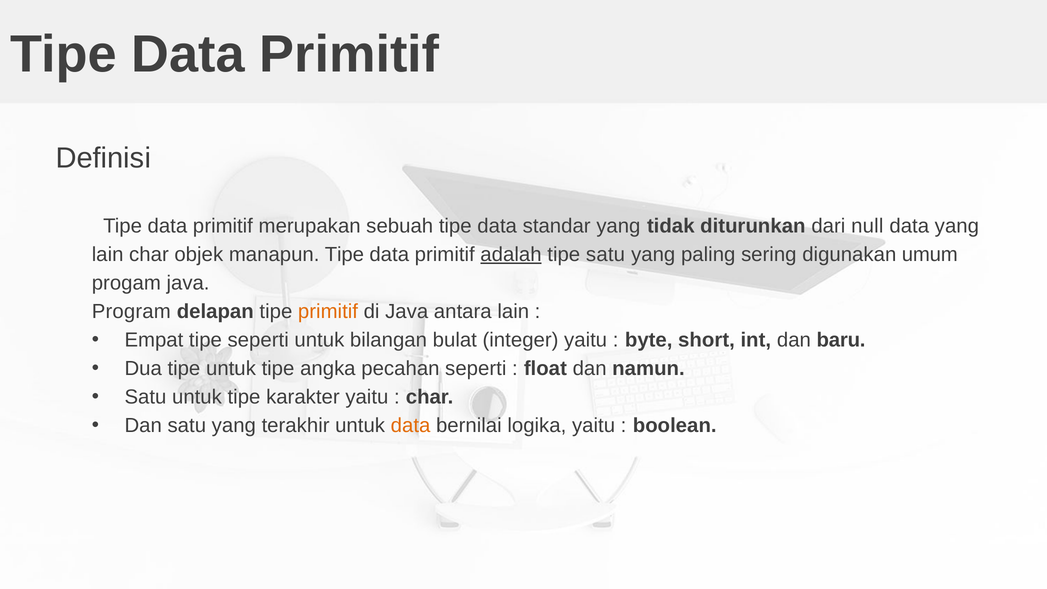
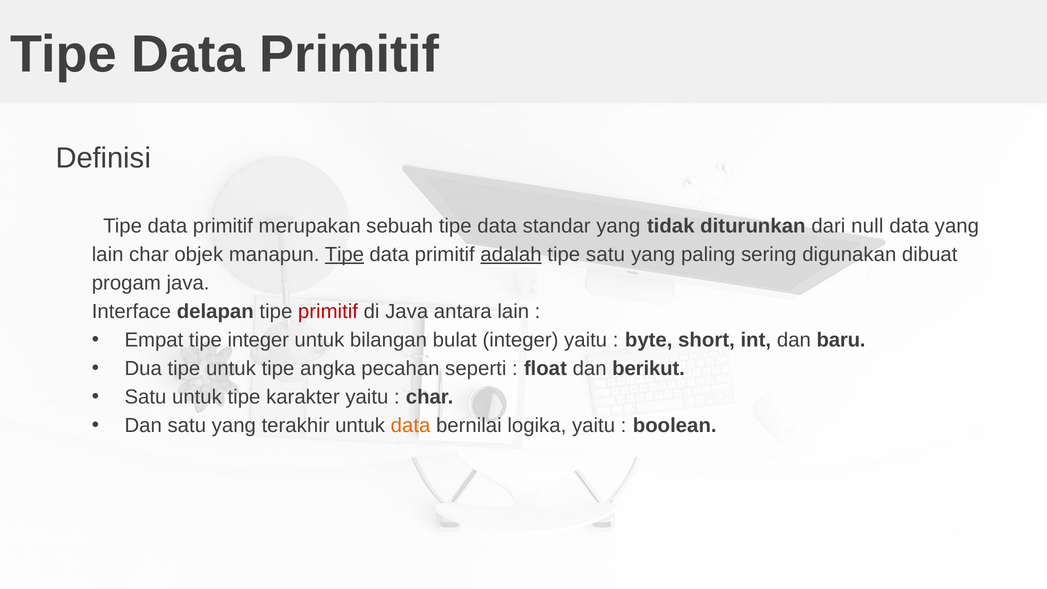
Tipe at (344, 254) underline: none -> present
umum: umum -> dibuat
Program: Program -> Interface
primitif at (328, 311) colour: orange -> red
tipe seperti: seperti -> integer
namun: namun -> berikut
